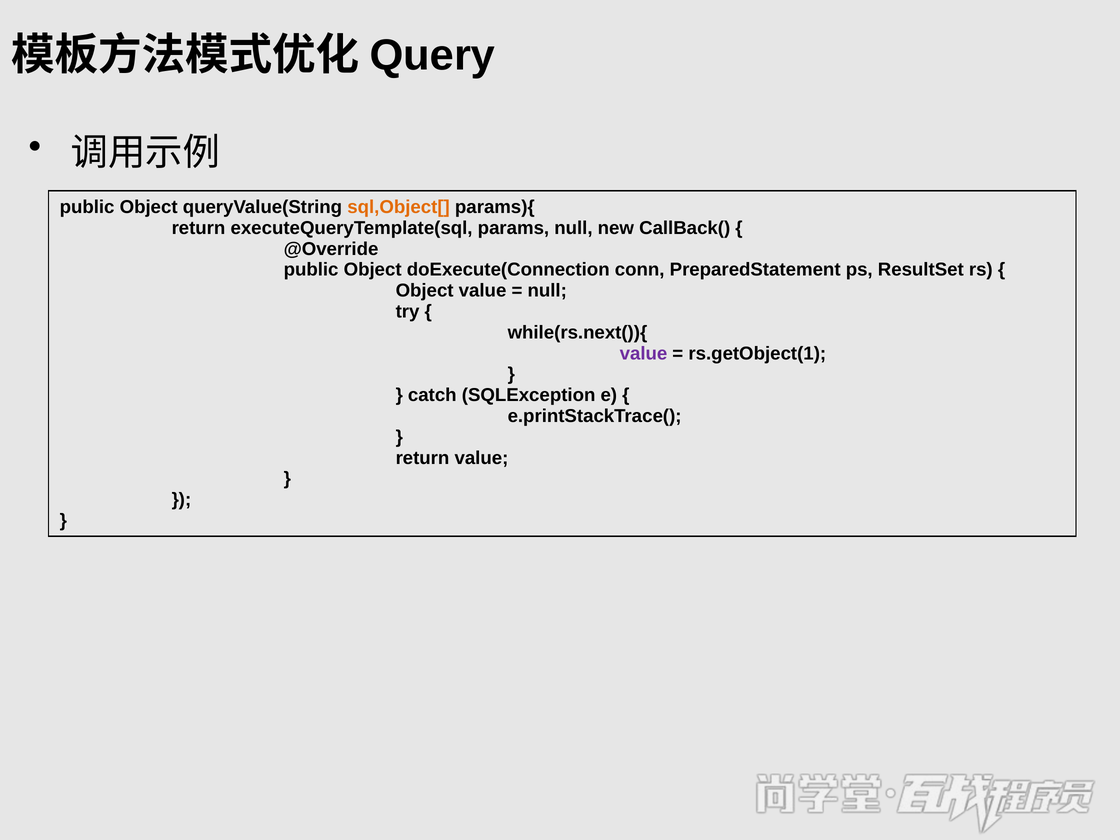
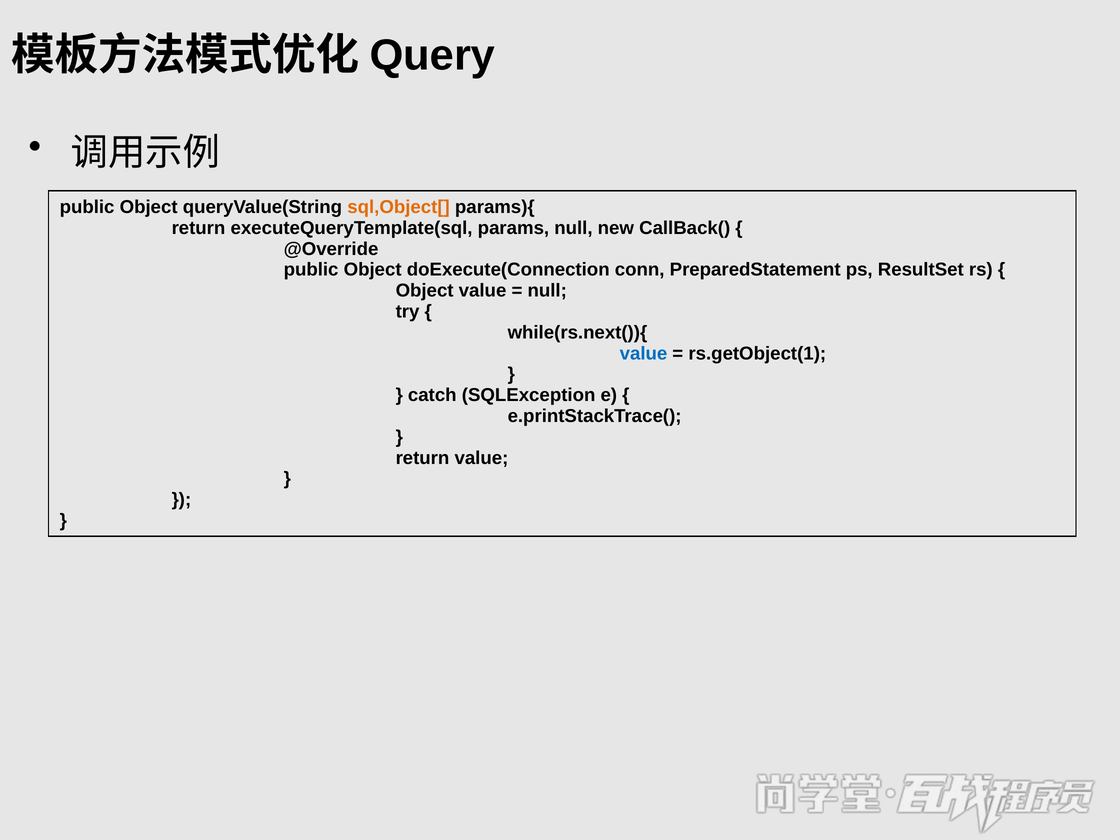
value at (643, 353) colour: purple -> blue
